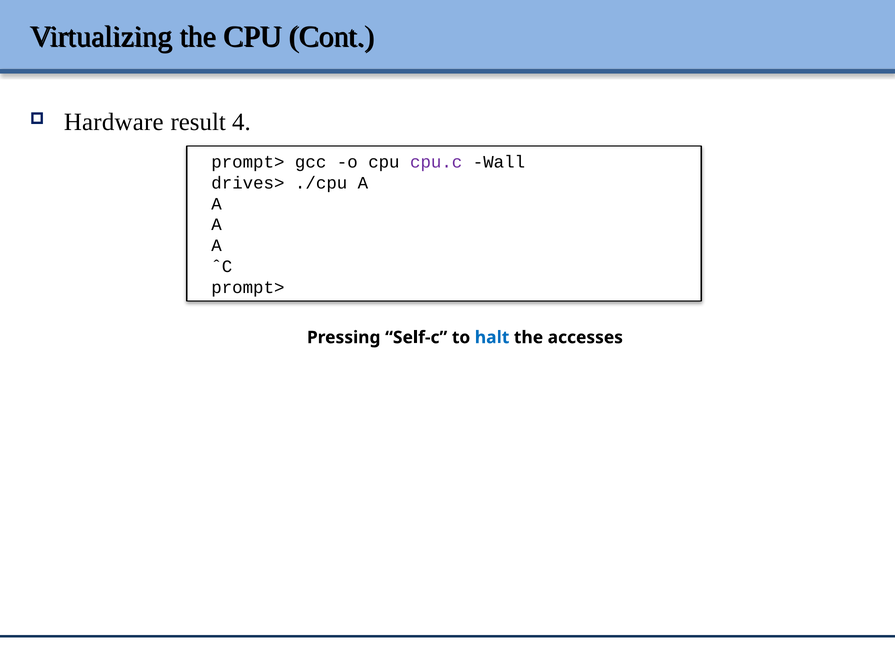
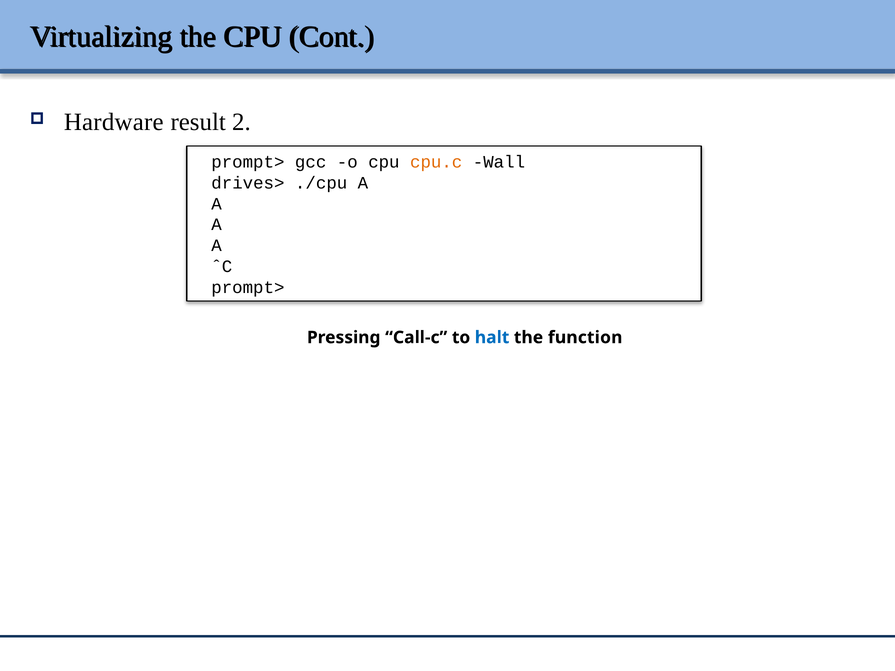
4: 4 -> 2
cpu.c colour: purple -> orange
Self-c: Self-c -> Call-c
accesses: accesses -> function
